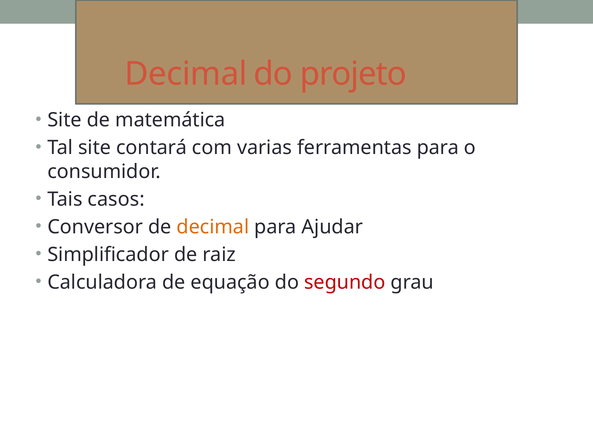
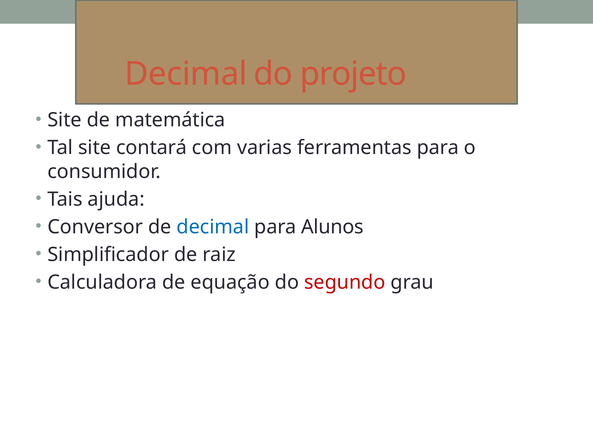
casos: casos -> ajuda
decimal at (213, 227) colour: orange -> blue
Ajudar: Ajudar -> Alunos
